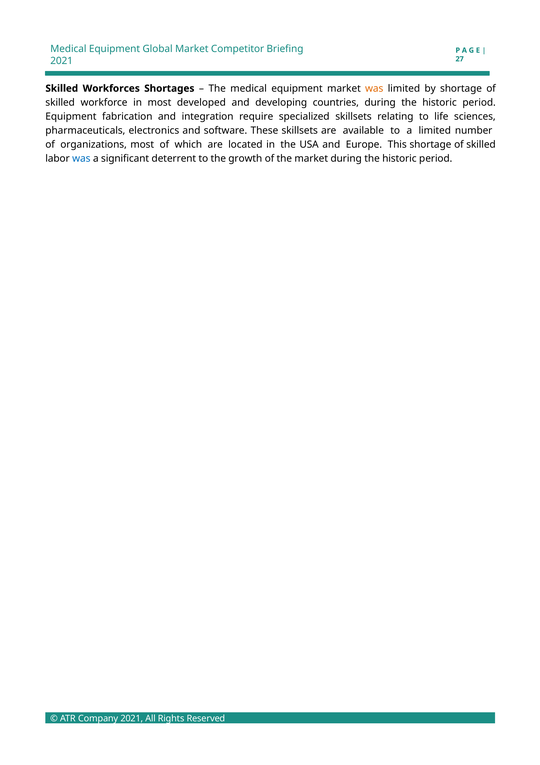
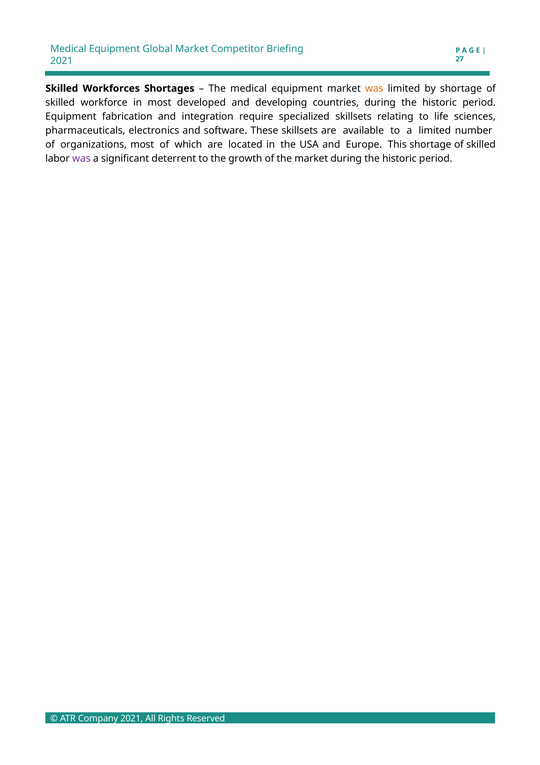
was at (81, 158) colour: blue -> purple
